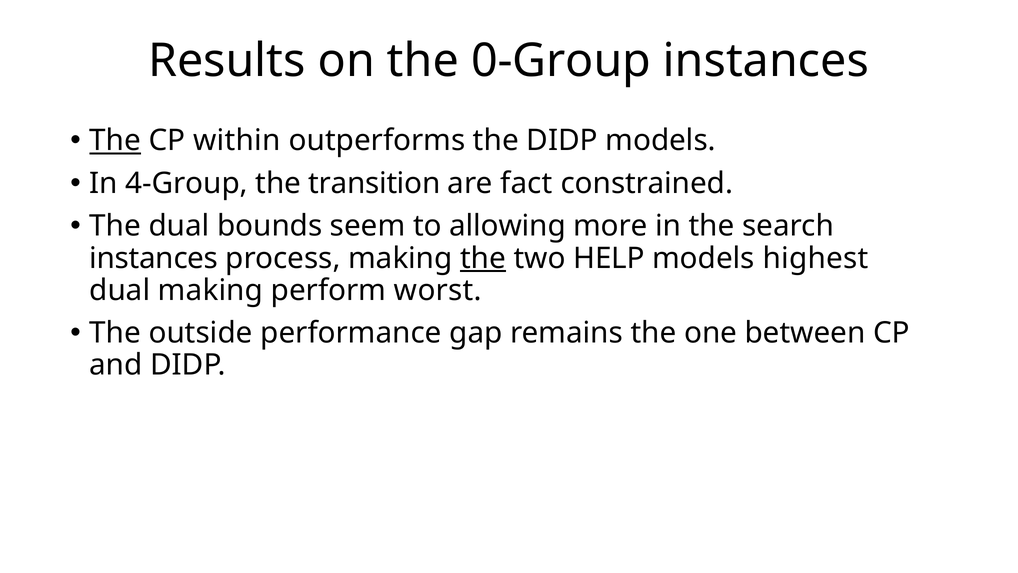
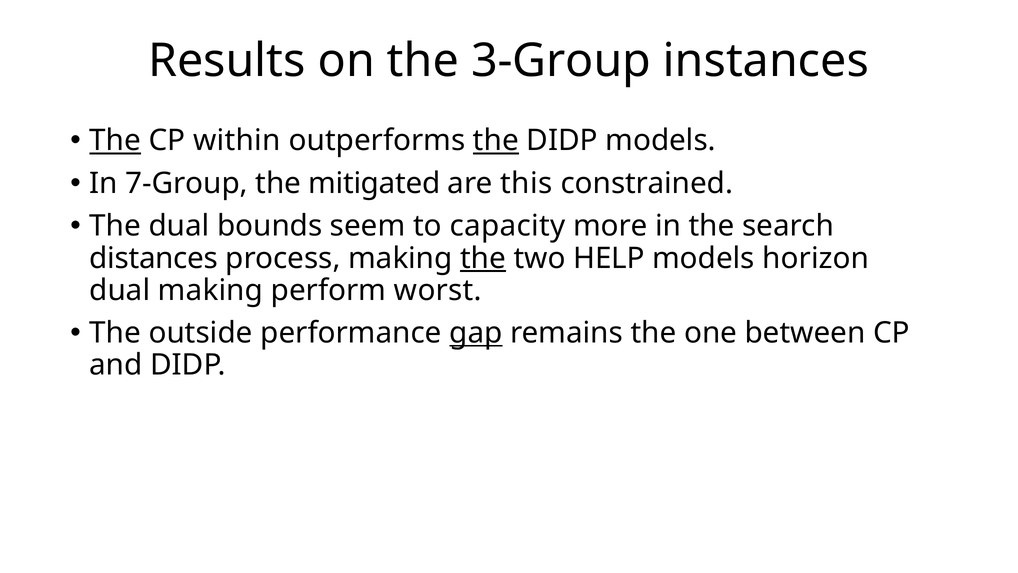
0-Group: 0-Group -> 3-Group
the at (496, 141) underline: none -> present
4-Group: 4-Group -> 7-Group
transition: transition -> mitigated
fact: fact -> this
allowing: allowing -> capacity
instances at (154, 258): instances -> distances
highest: highest -> horizon
gap underline: none -> present
